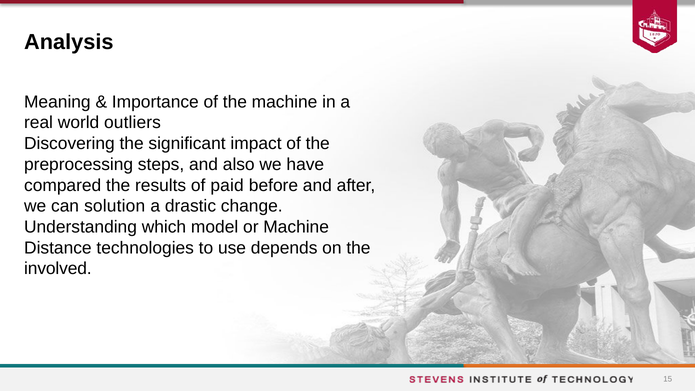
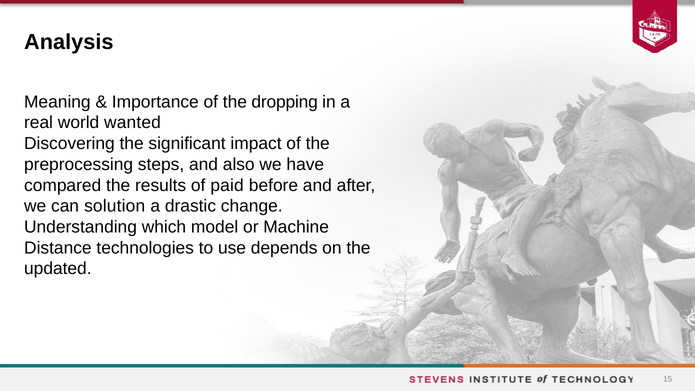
the machine: machine -> dropping
outliers: outliers -> wanted
involved: involved -> updated
